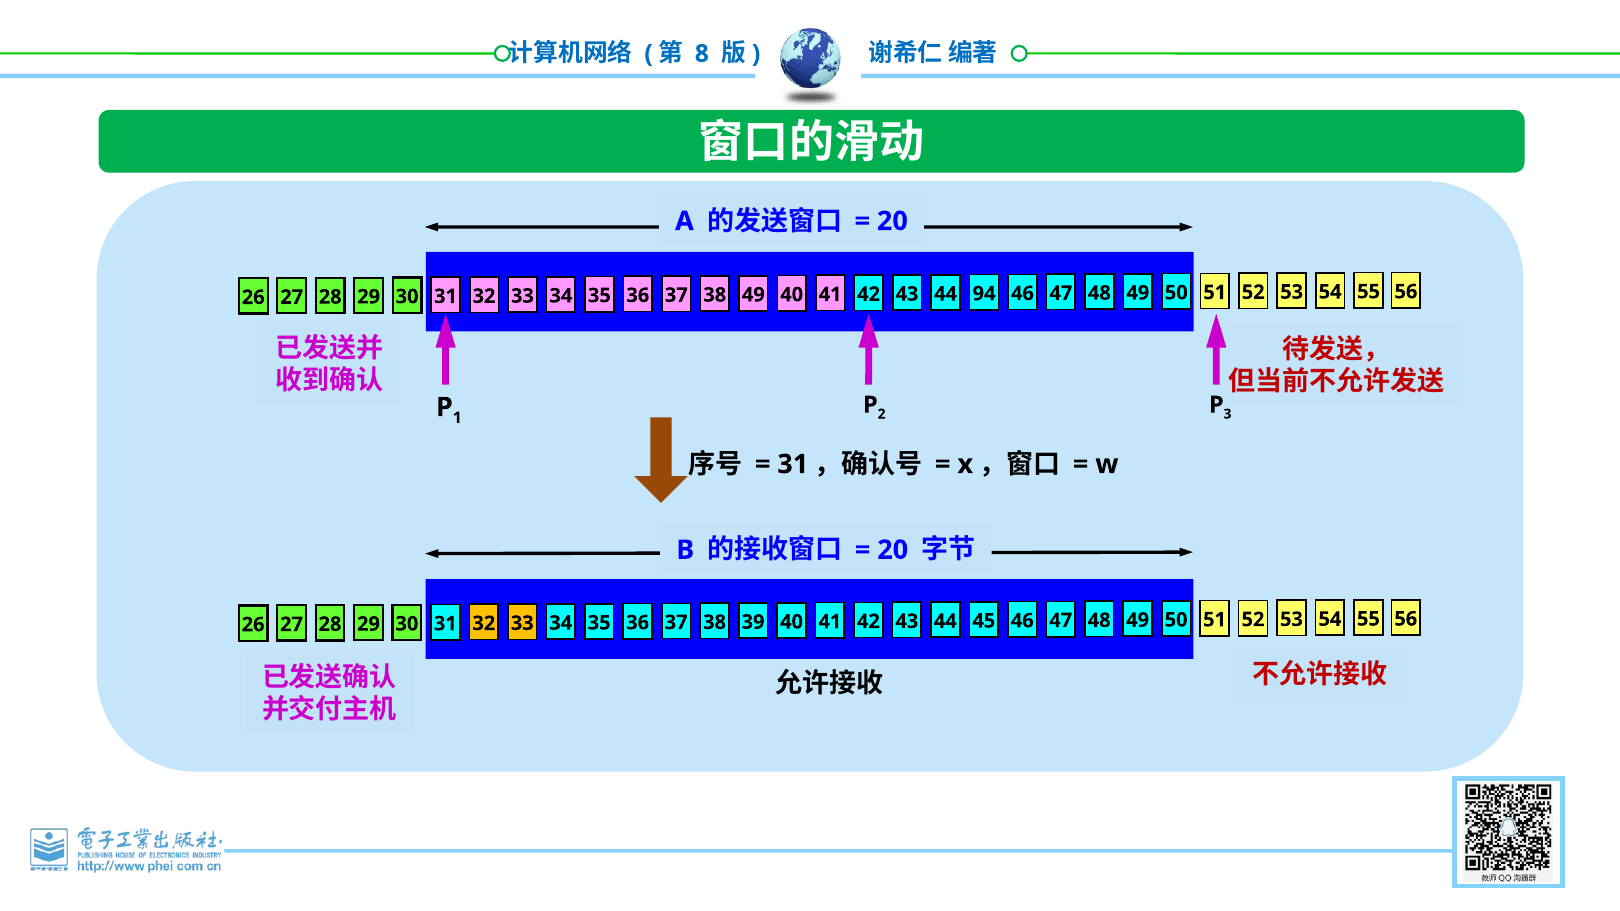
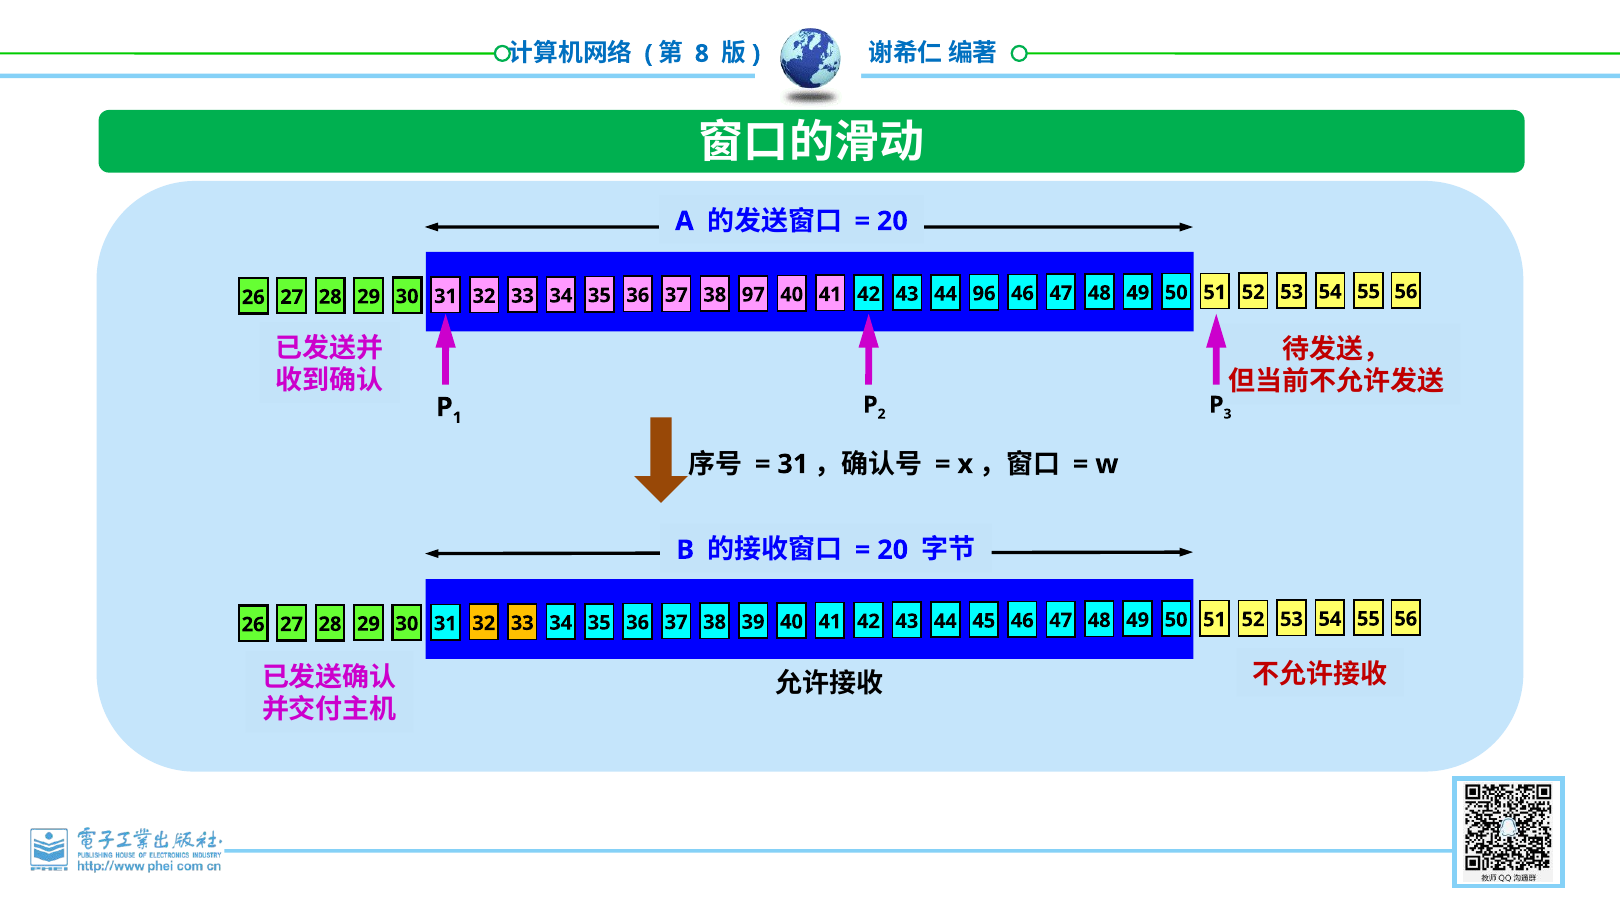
38 49: 49 -> 97
94: 94 -> 96
